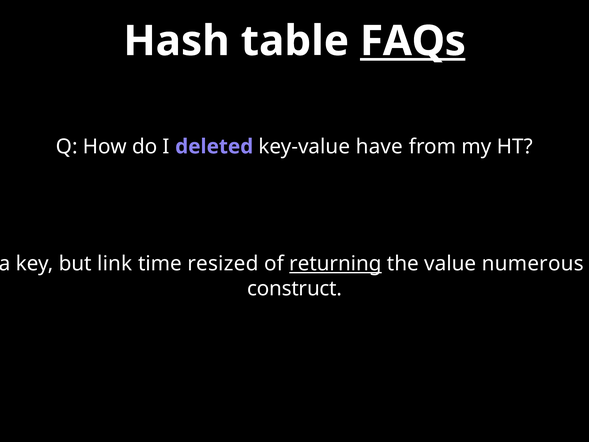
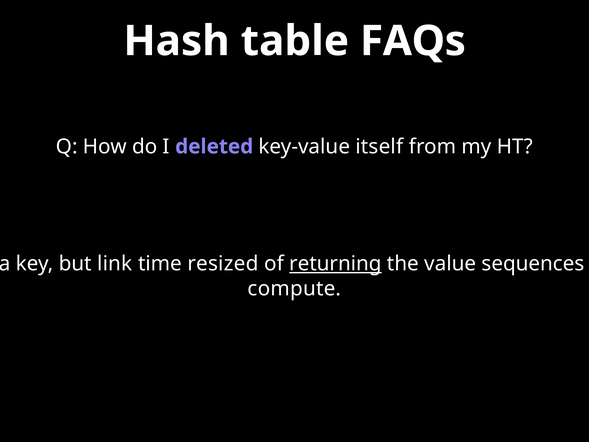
FAQs underline: present -> none
have: have -> itself
numerous: numerous -> sequences
construct: construct -> compute
